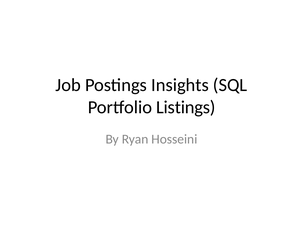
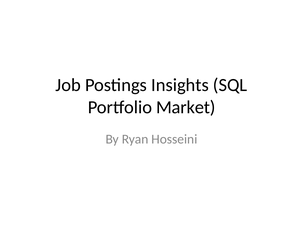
Listings: Listings -> Market
